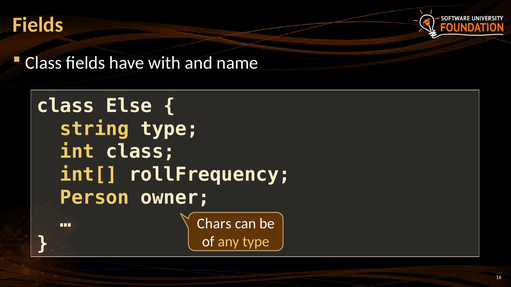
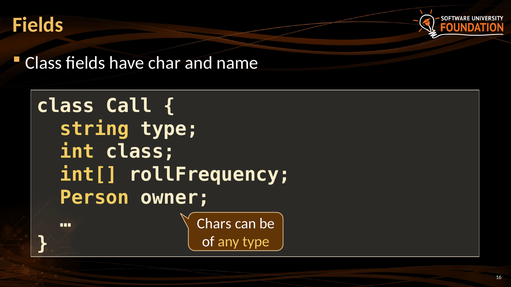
with: with -> char
Else: Else -> Call
